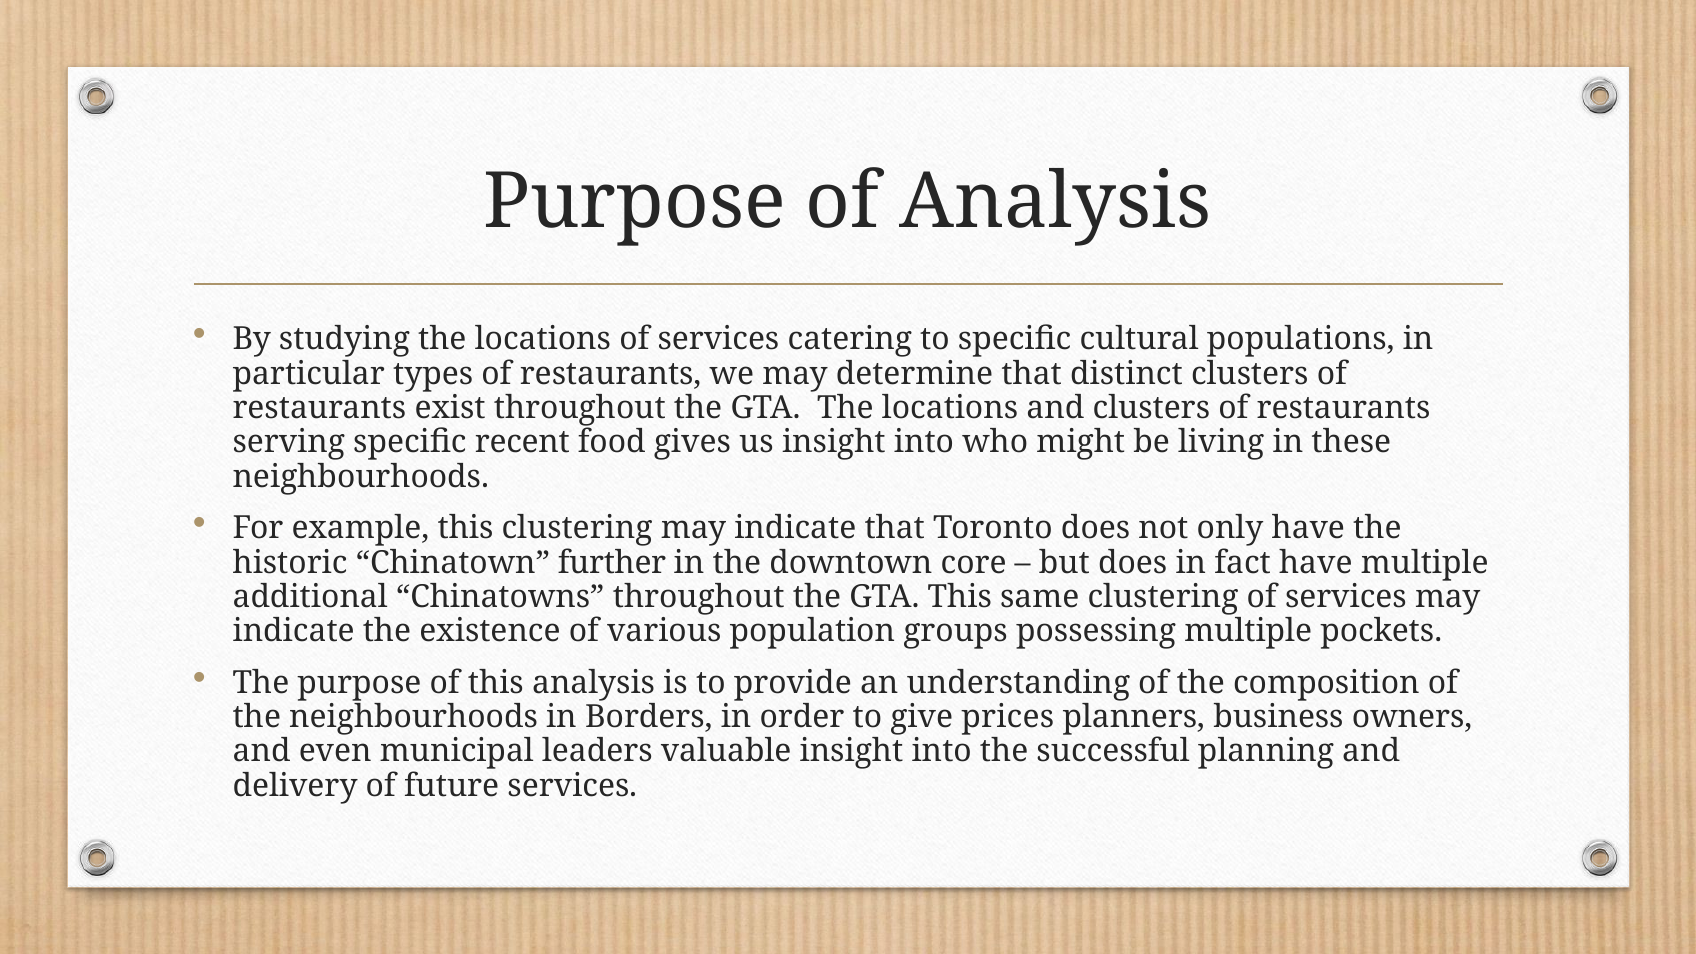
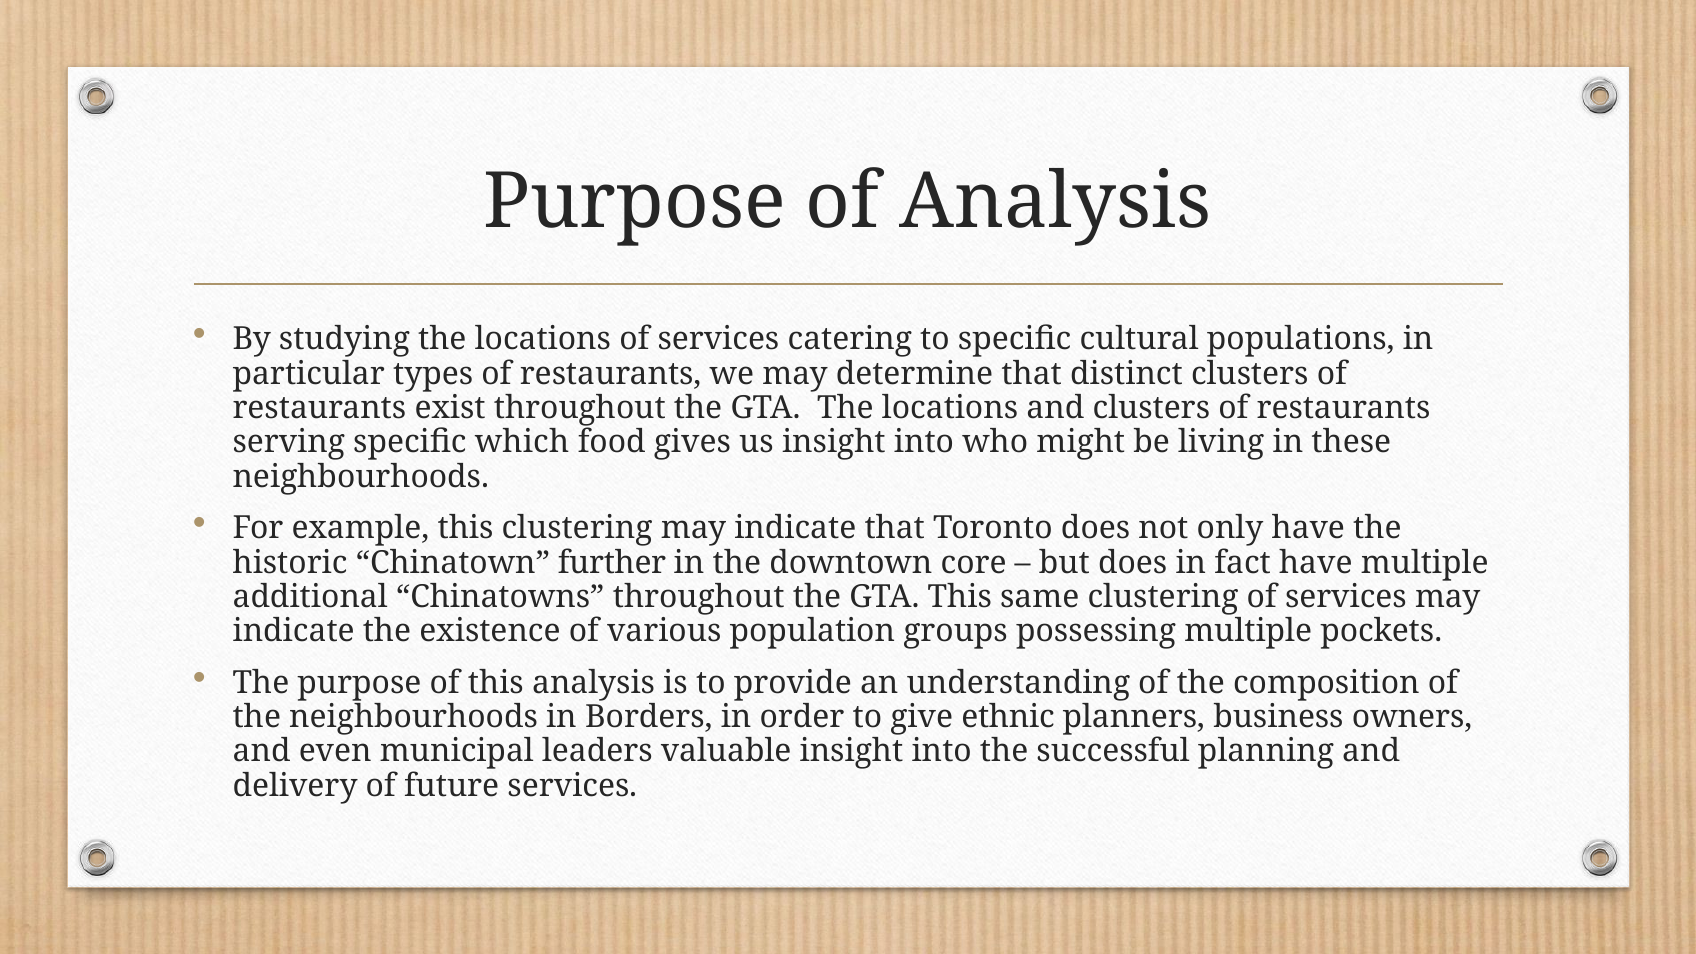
recent: recent -> which
prices: prices -> ethnic
